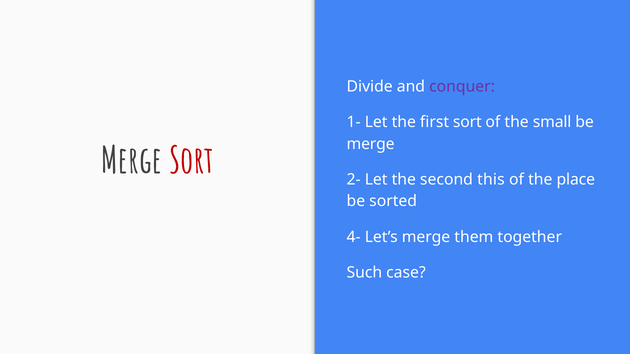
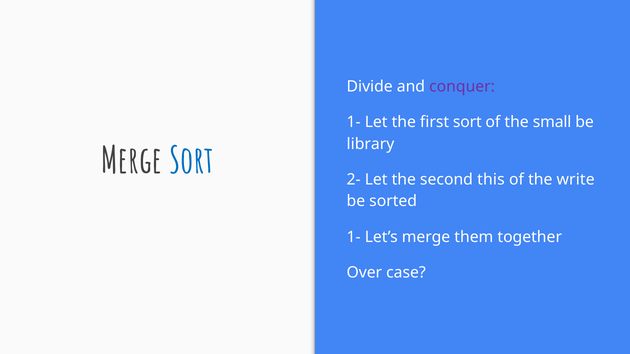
merge at (371, 144): merge -> library
Sort at (191, 161) colour: red -> blue
place: place -> write
4- at (354, 237): 4- -> 1-
Such: Such -> Over
